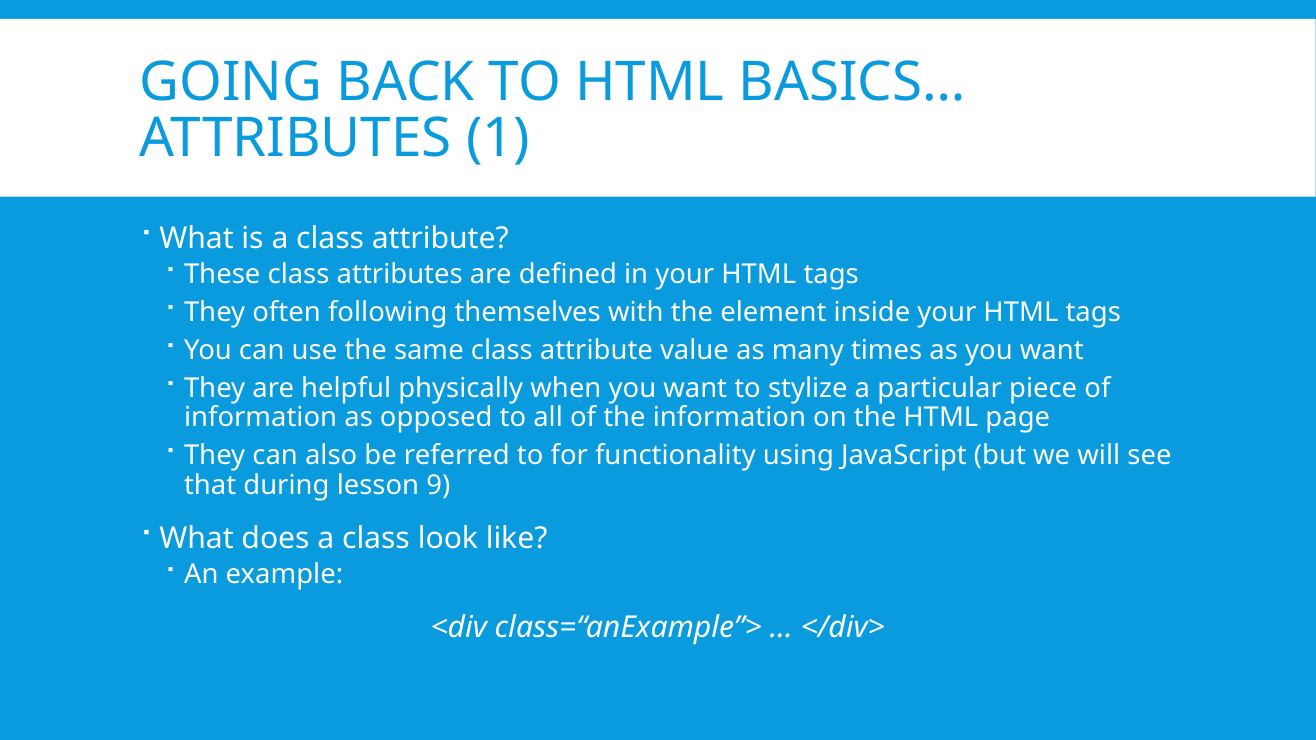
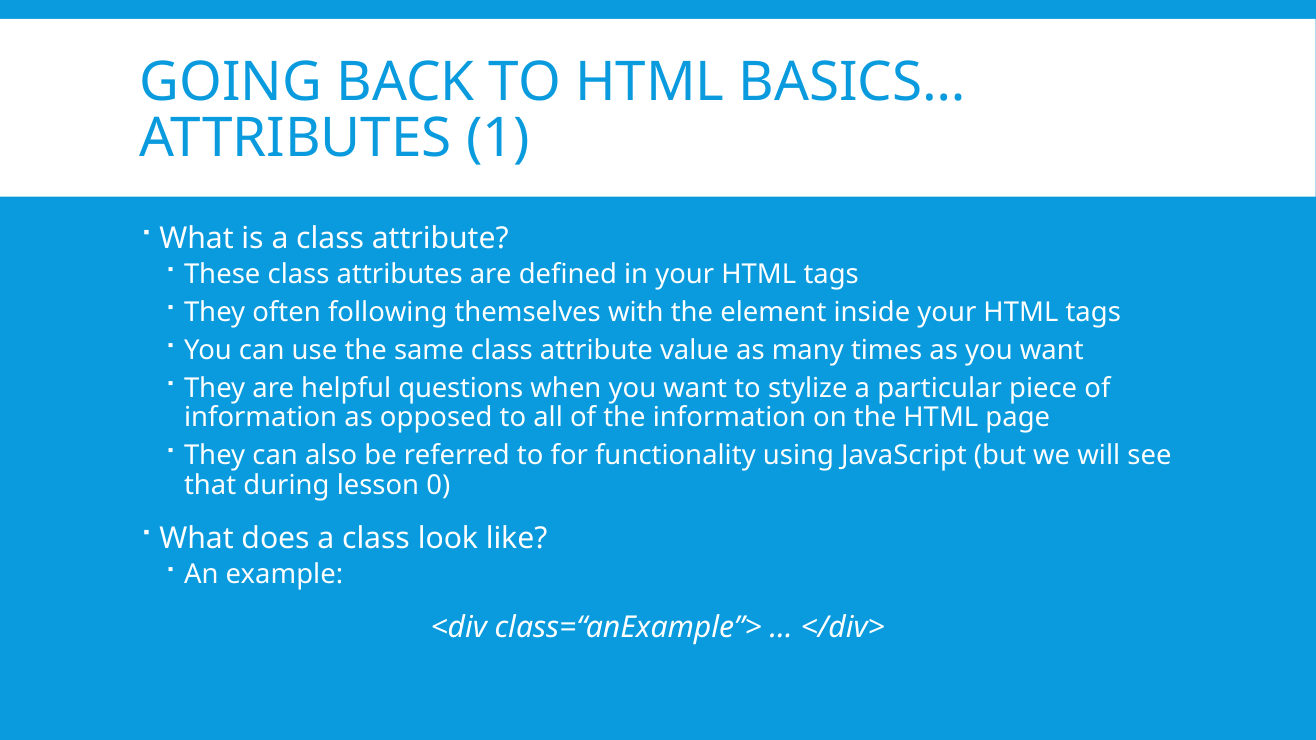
physically: physically -> questions
9: 9 -> 0
